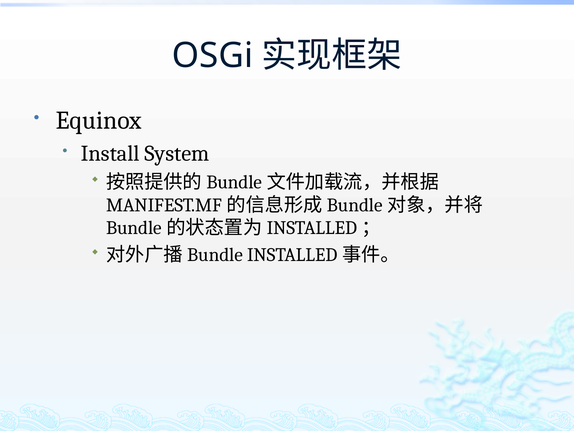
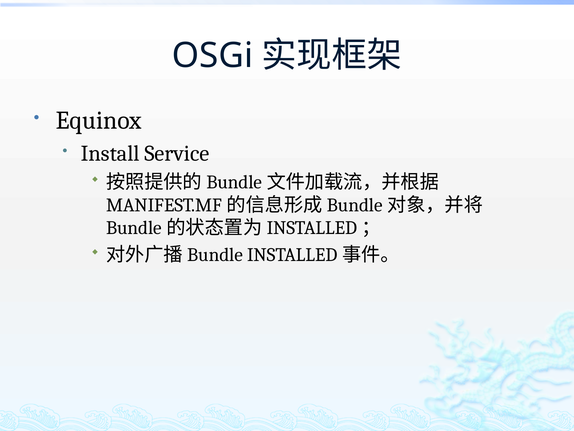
System: System -> Service
